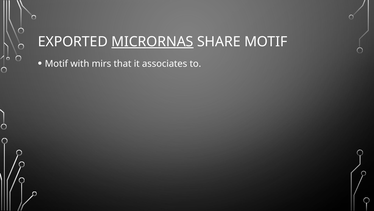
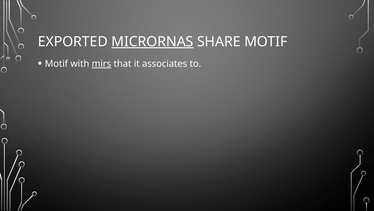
mirs underline: none -> present
